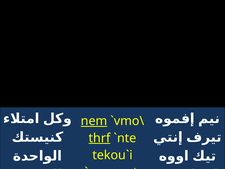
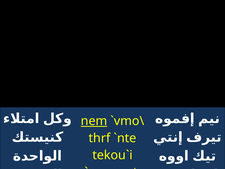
thrf underline: present -> none
